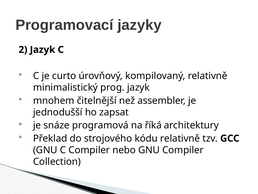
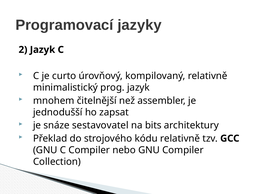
programová: programová -> sestavovatel
říká: říká -> bits
